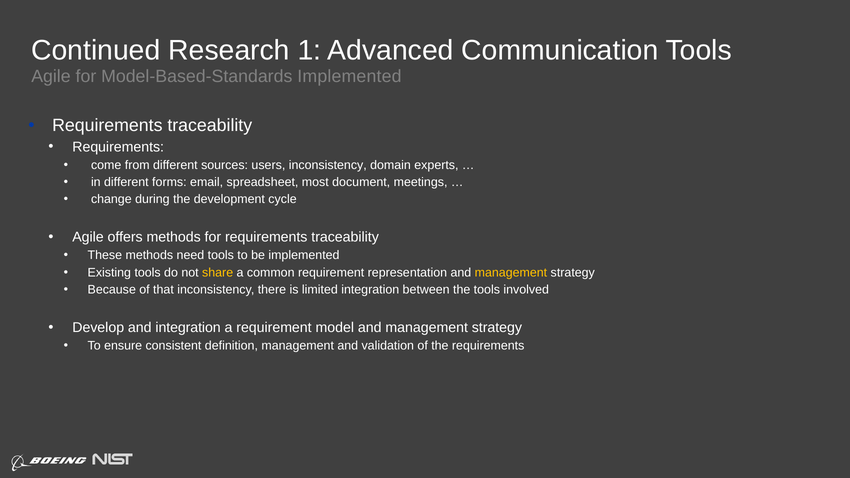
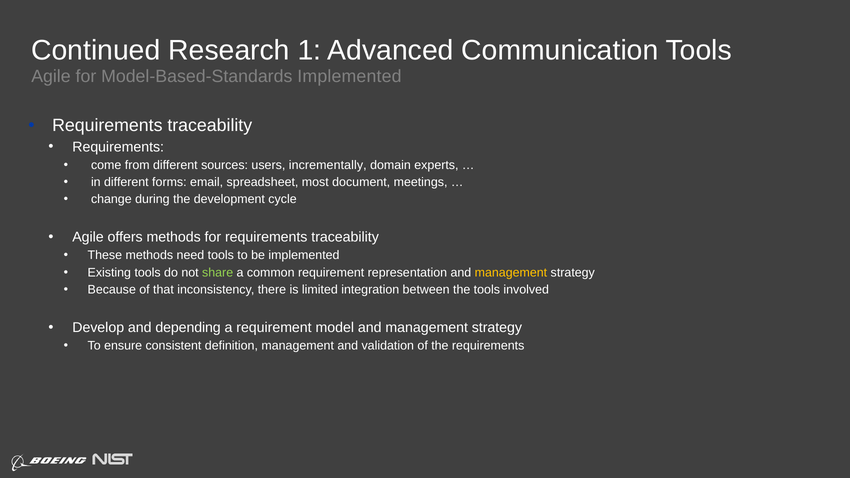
users inconsistency: inconsistency -> incrementally
share colour: yellow -> light green
and integration: integration -> depending
